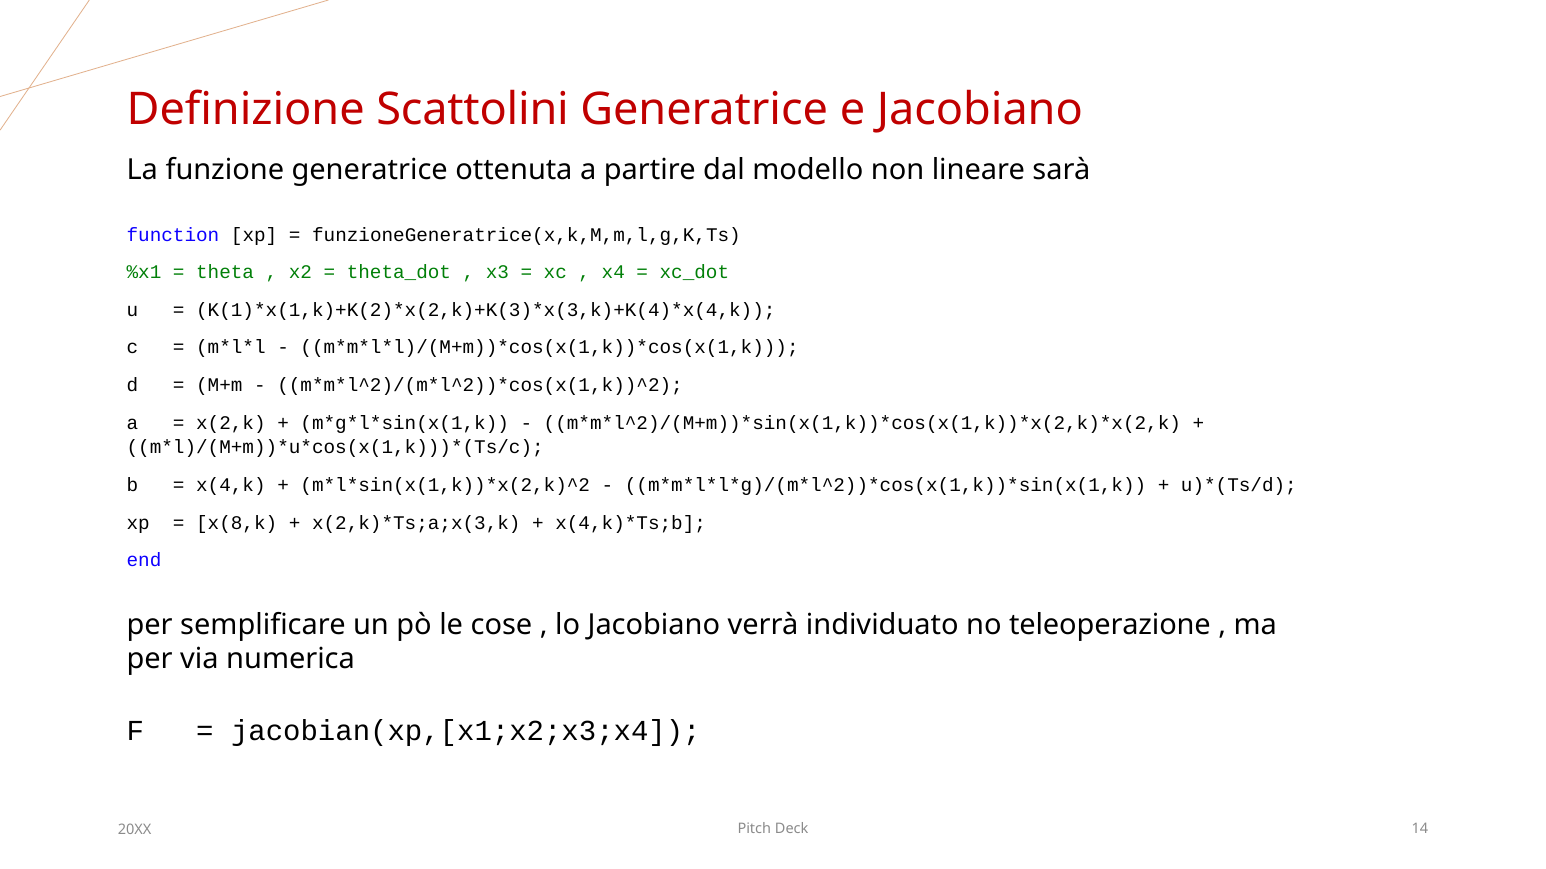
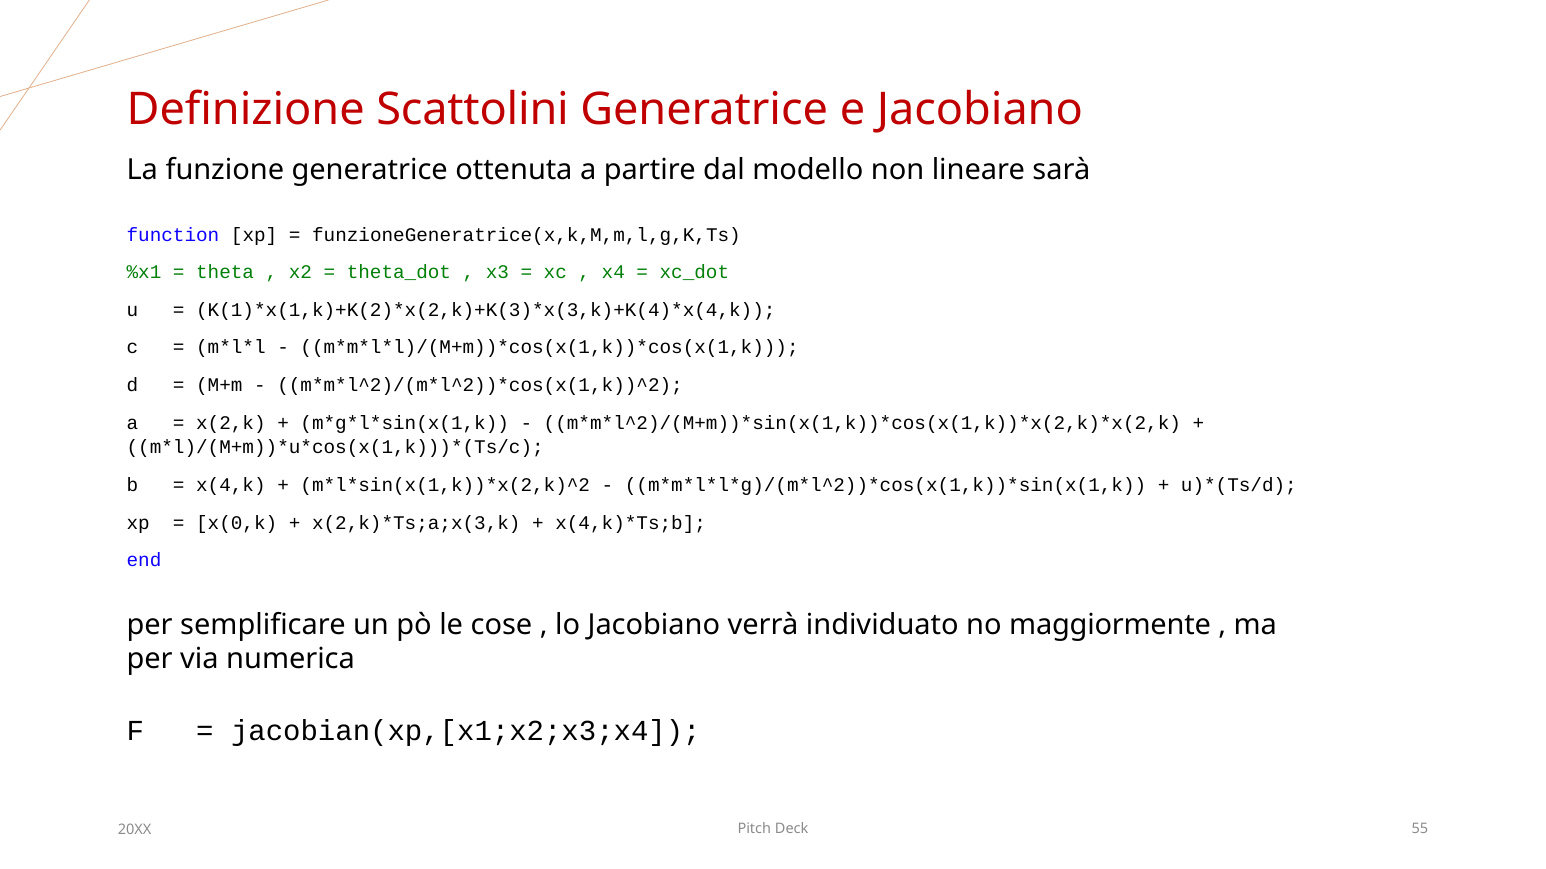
x(8,k: x(8,k -> x(0,k
teleoperazione: teleoperazione -> maggiormente
14: 14 -> 55
